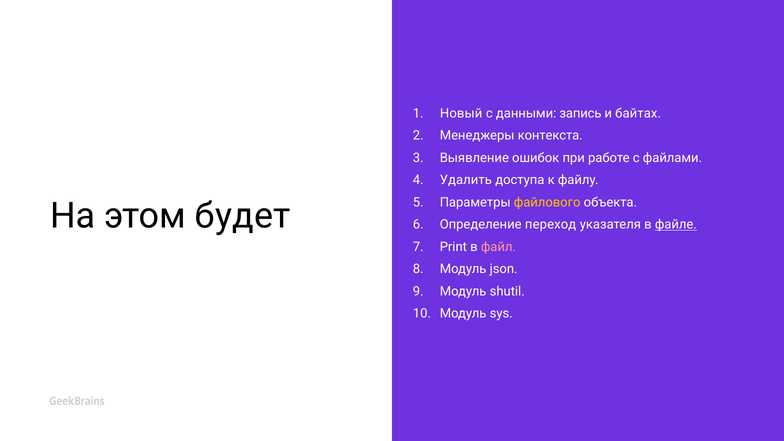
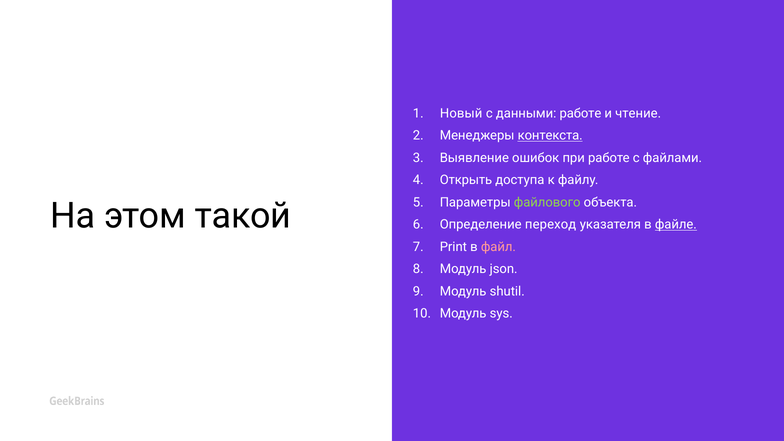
данными запись: запись -> работе
байтах: байтах -> чтение
контекста underline: none -> present
Удалить: Удалить -> Открыть
файлового colour: yellow -> light green
будет: будет -> такой
